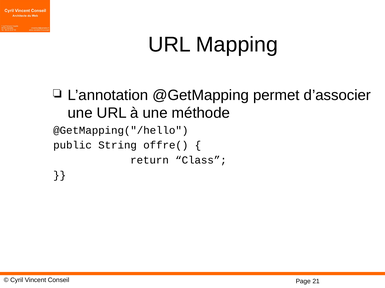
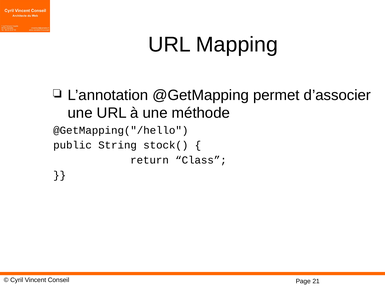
offre(: offre( -> stock(
